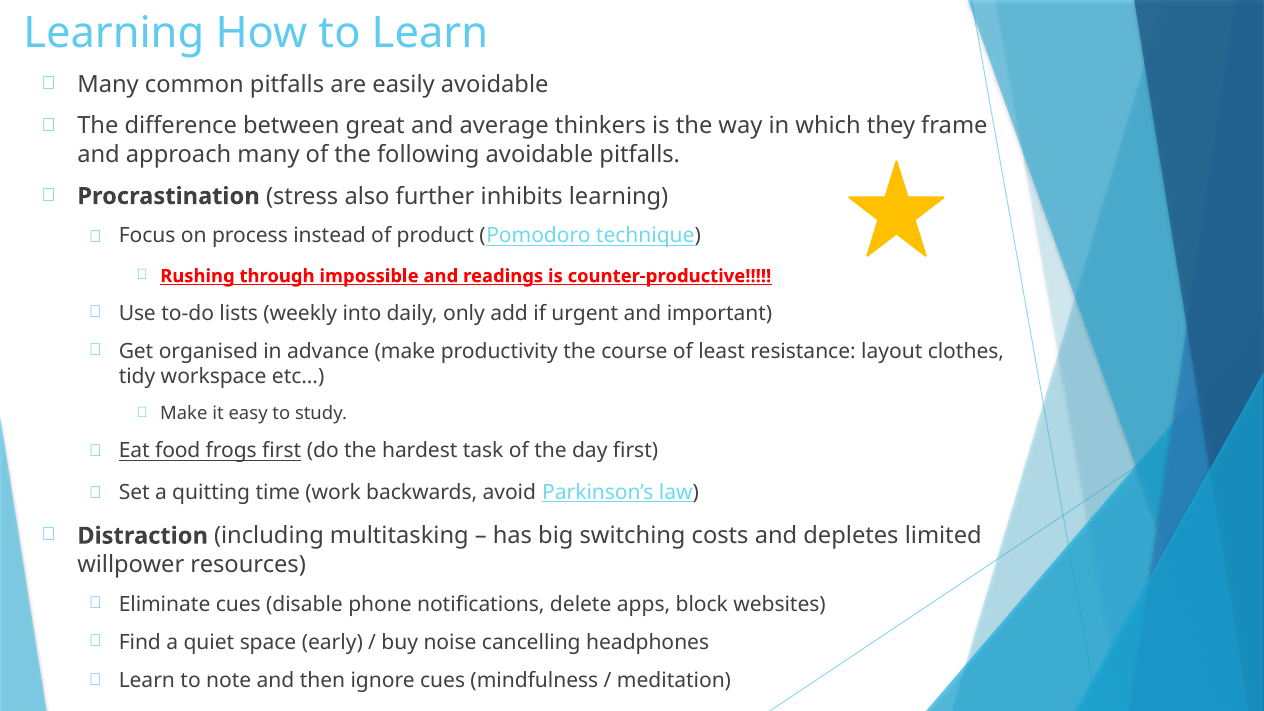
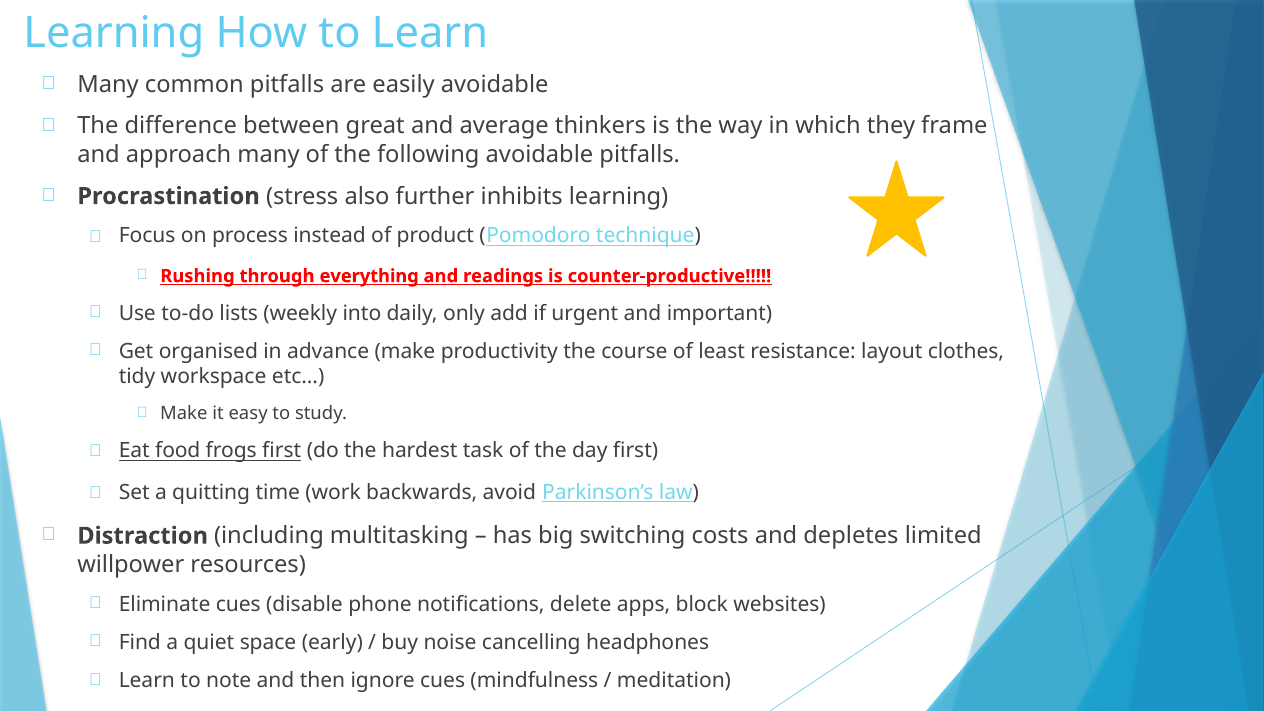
impossible: impossible -> everything
